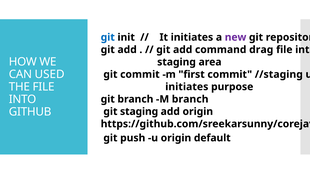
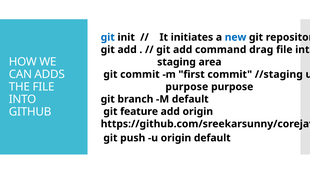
new colour: purple -> blue
USED: USED -> ADDS
initiates at (187, 87): initiates -> purpose
M branch: branch -> default
git staging: staging -> feature
